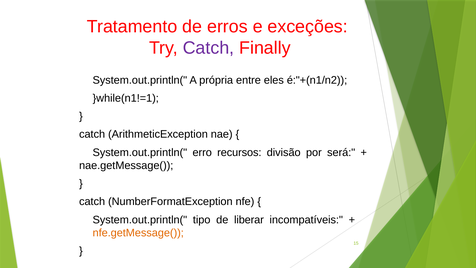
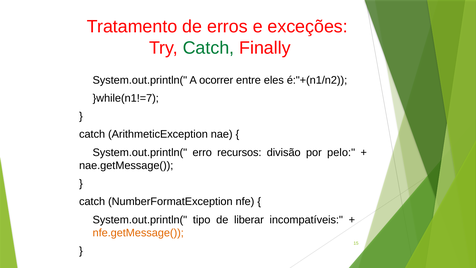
Catch at (208, 48) colour: purple -> green
própria: própria -> ocorrer
}while(n1!=1: }while(n1!=1 -> }while(n1!=7
será: será -> pelo
